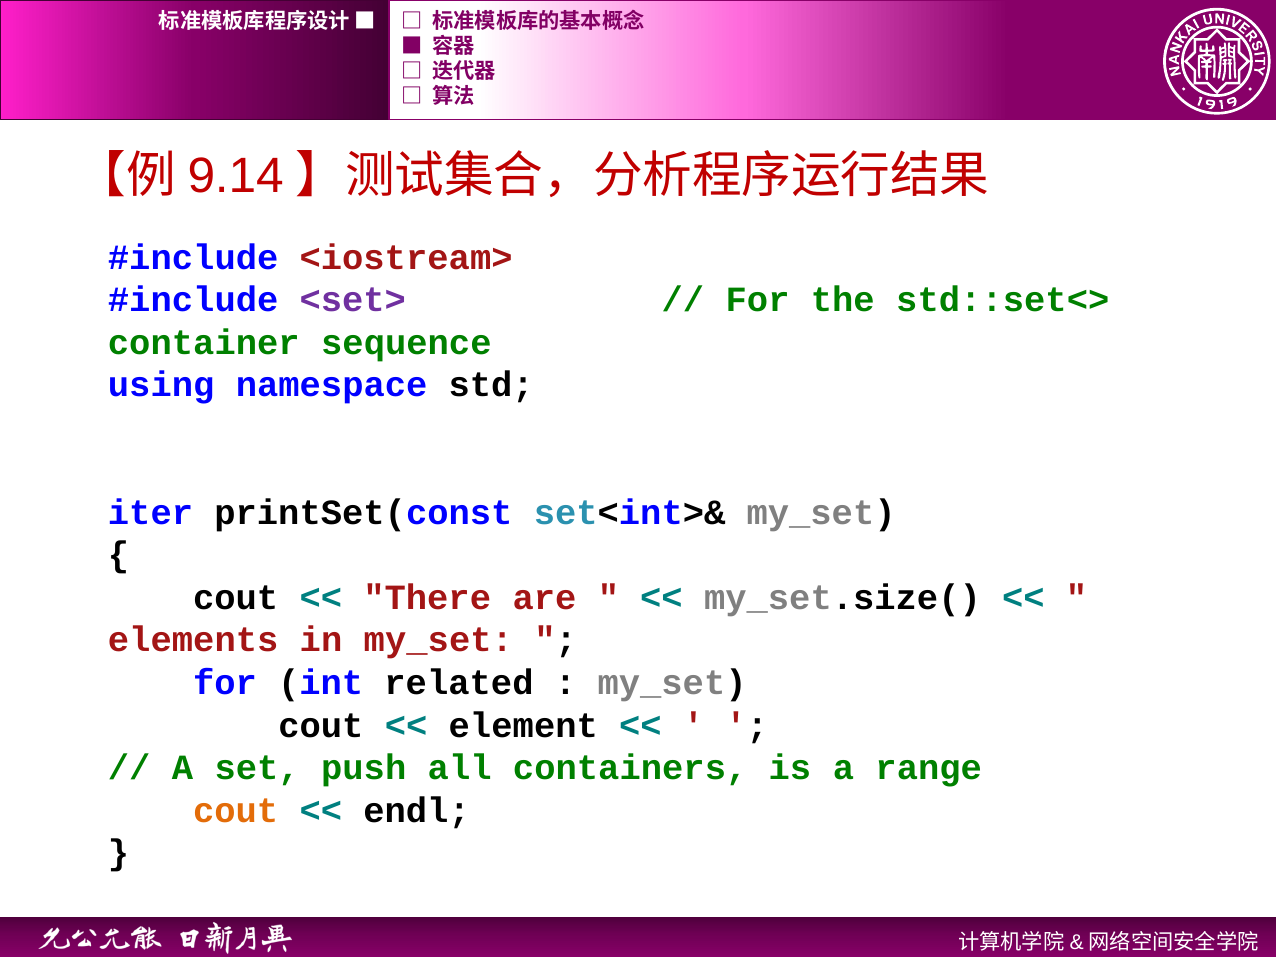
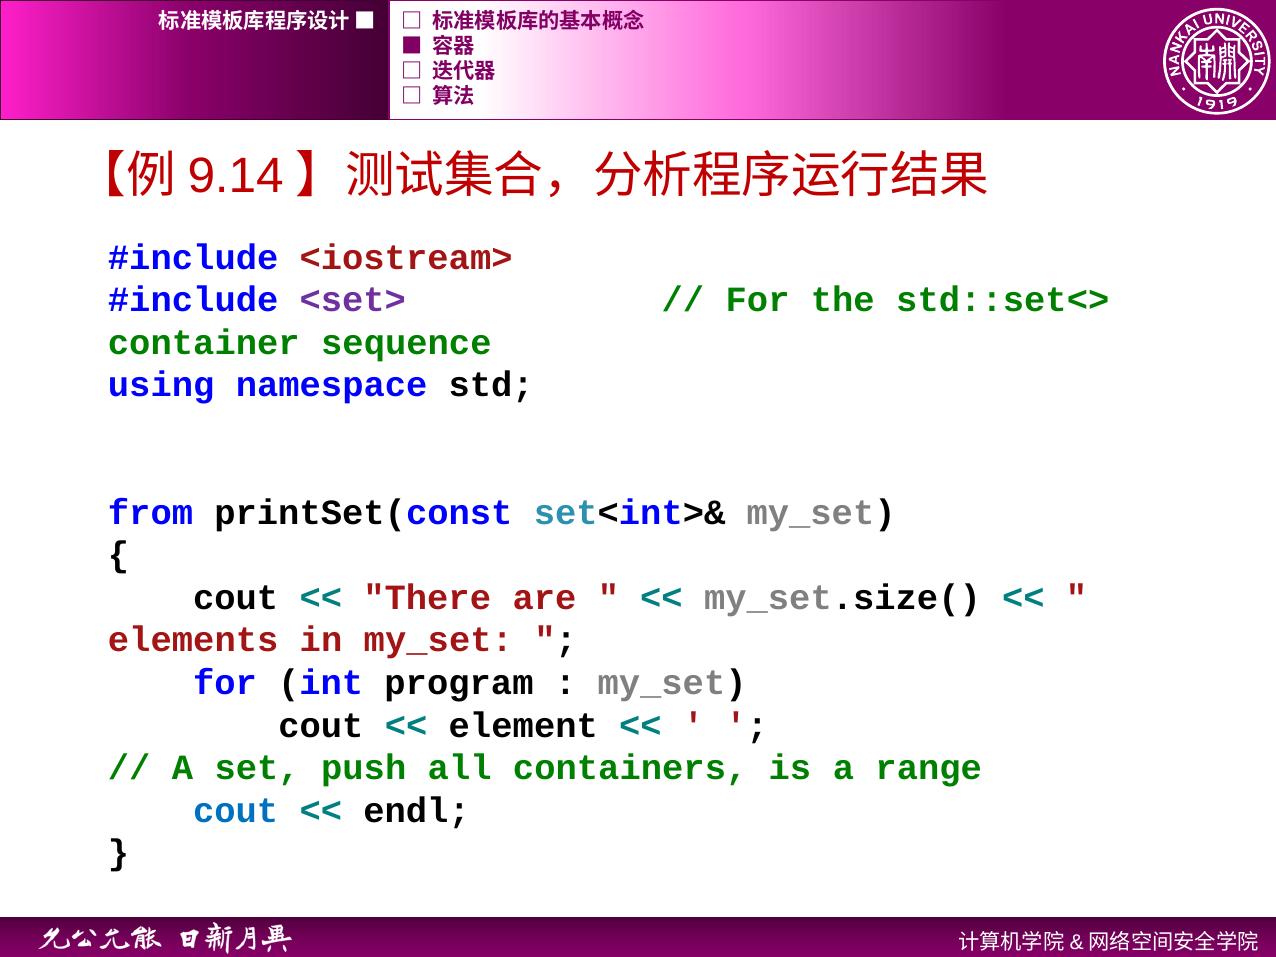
iter: iter -> from
related: related -> program
cout at (236, 810) colour: orange -> blue
